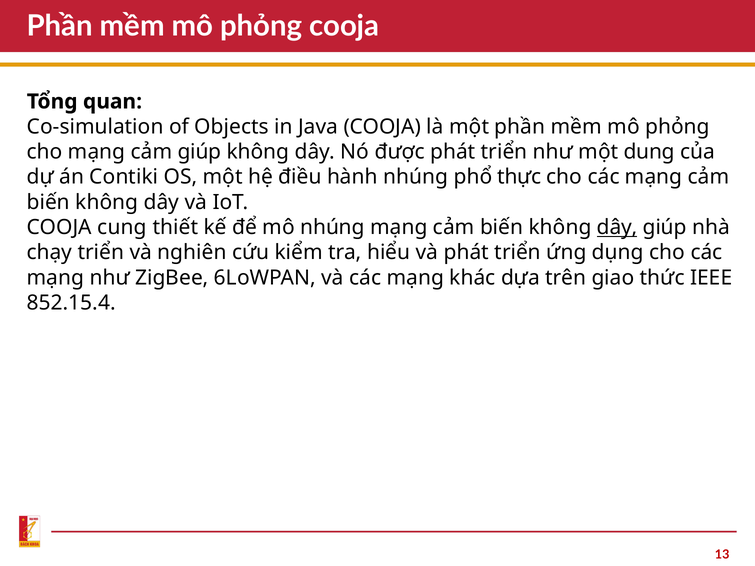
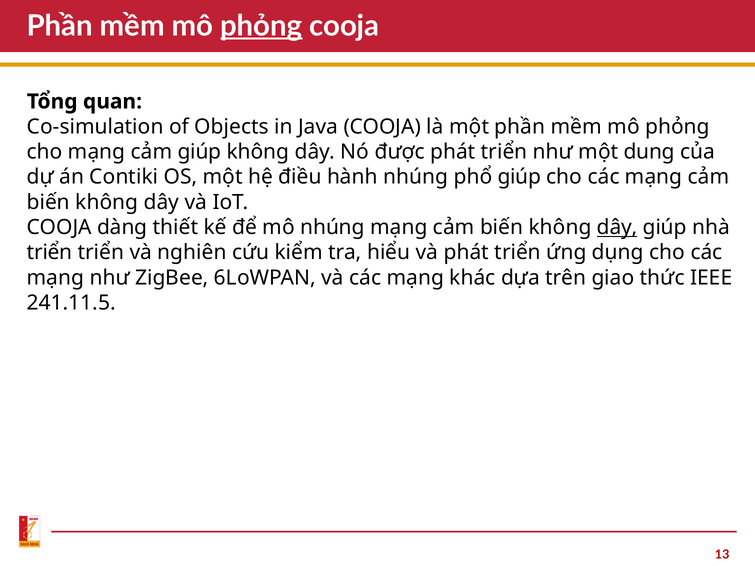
phỏng at (261, 26) underline: none -> present
phổ thực: thực -> giúp
cung: cung -> dàng
chạy at (49, 253): chạy -> triển
852.15.4: 852.15.4 -> 241.11.5
